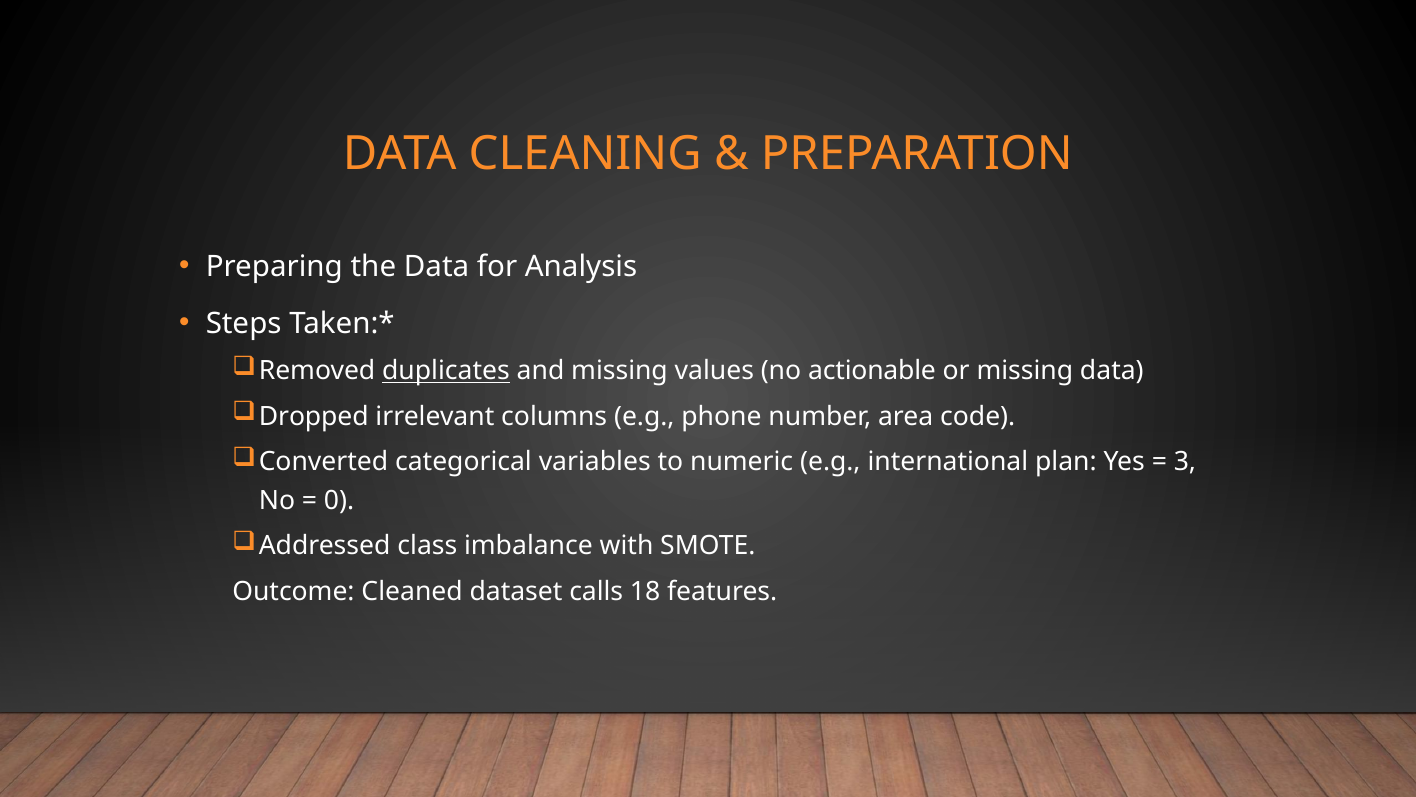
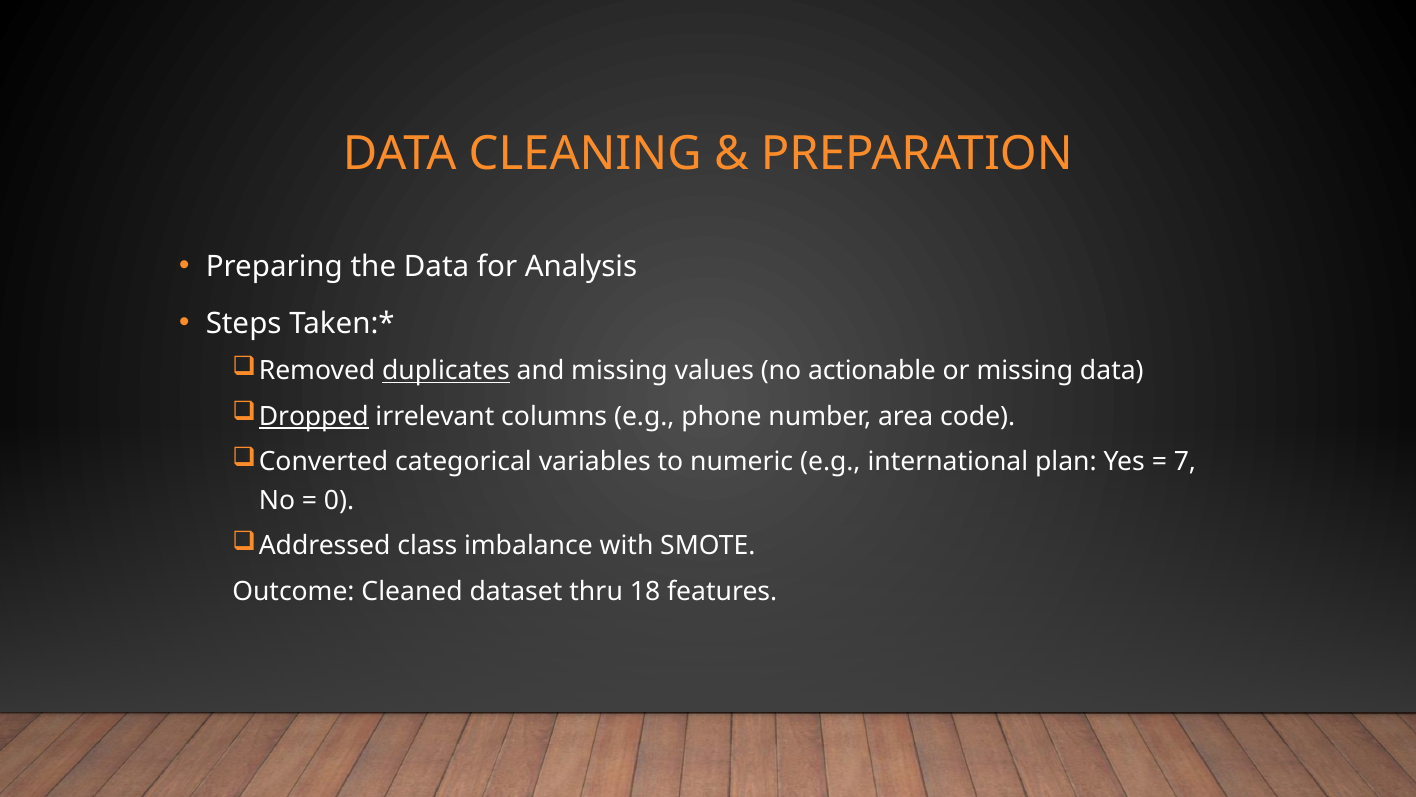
Dropped underline: none -> present
3: 3 -> 7
calls: calls -> thru
